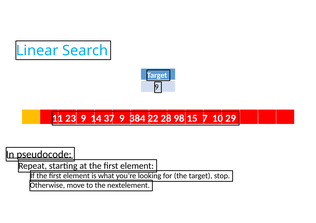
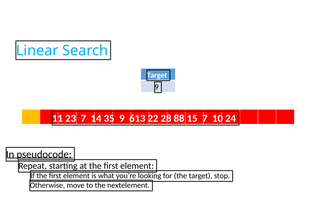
23 9: 9 -> 7
37: 37 -> 35
384: 384 -> 613
98: 98 -> 88
29: 29 -> 24
